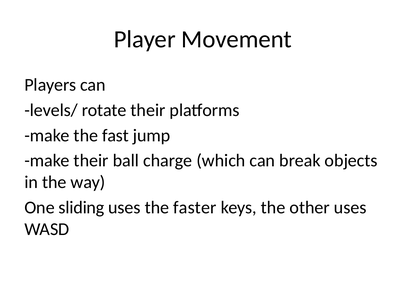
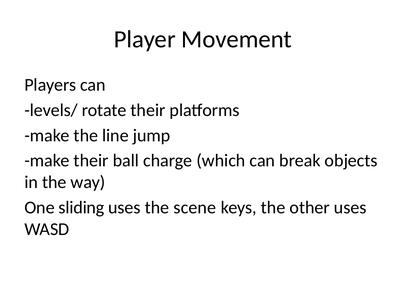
fast: fast -> line
faster: faster -> scene
